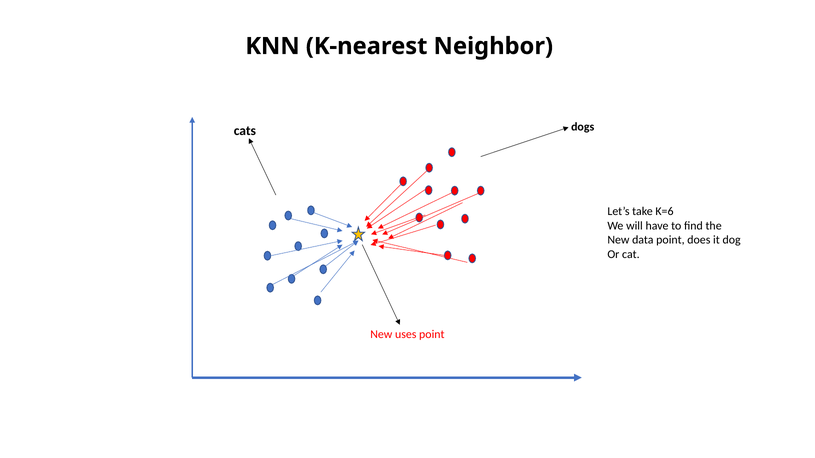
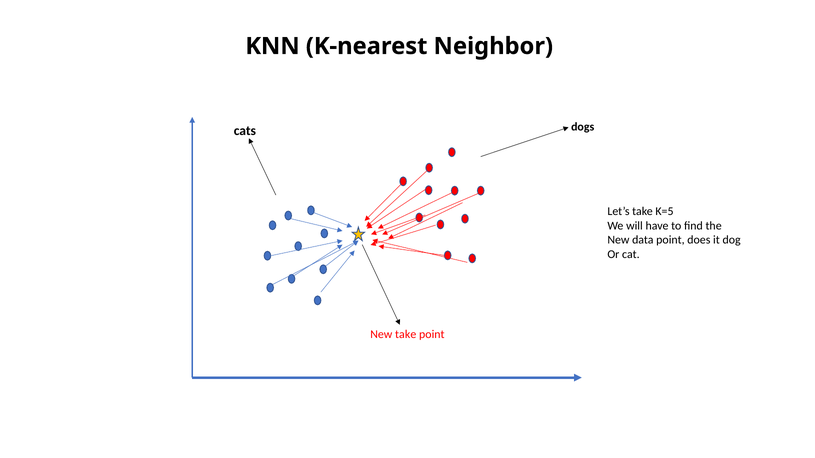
K=6: K=6 -> K=5
New uses: uses -> take
